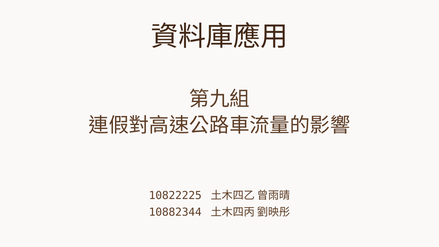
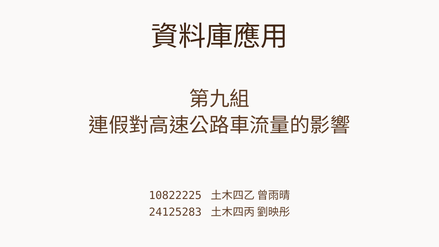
10882344: 10882344 -> 24125283
